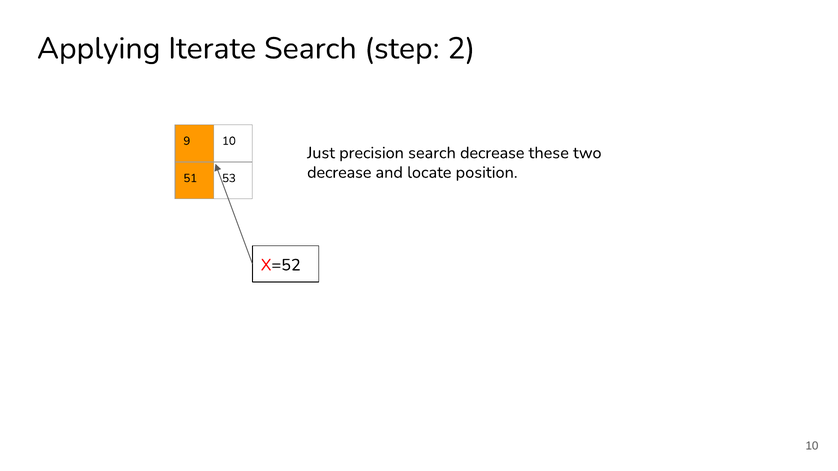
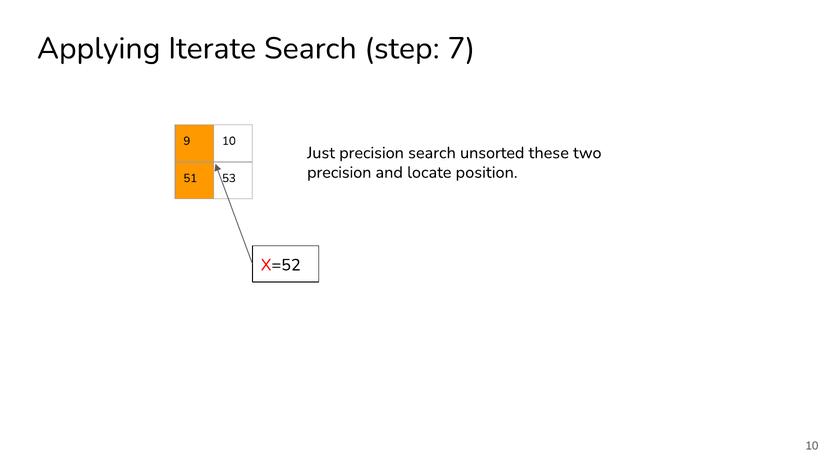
2: 2 -> 7
search decrease: decrease -> unsorted
decrease at (339, 173): decrease -> precision
